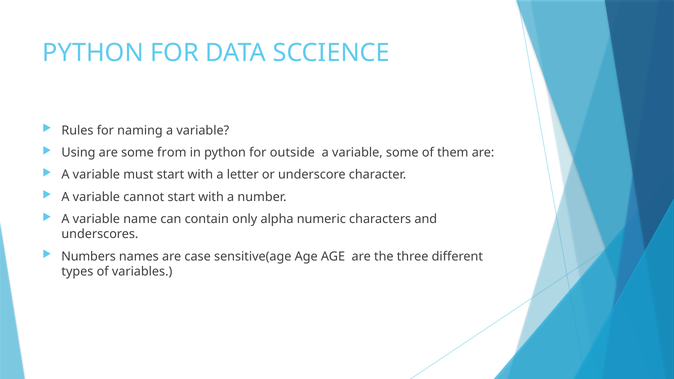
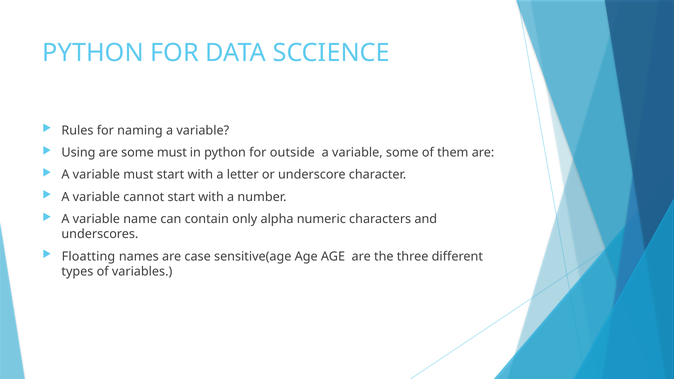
some from: from -> must
Numbers: Numbers -> Floatting
